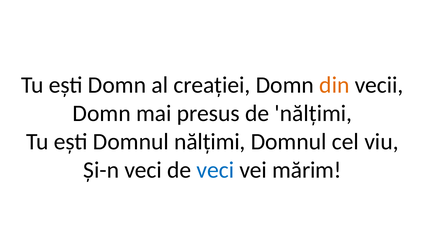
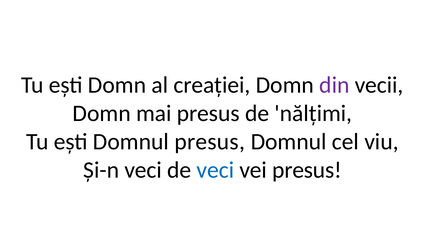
din colour: orange -> purple
Domnul nălțimi: nălțimi -> presus
vei mărim: mărim -> presus
